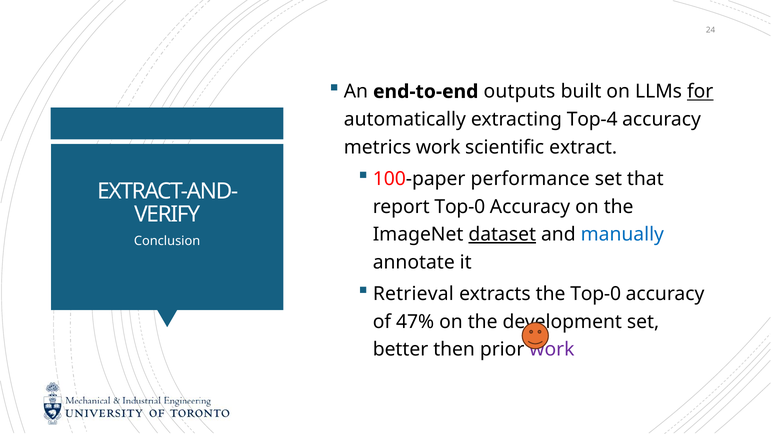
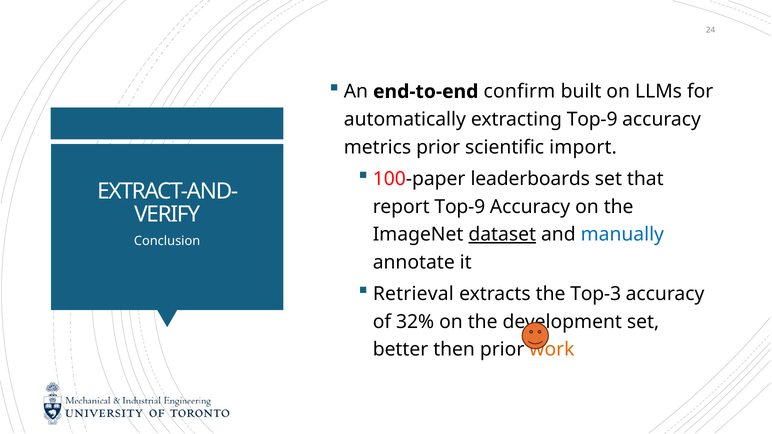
outputs: outputs -> confirm
for underline: present -> none
extracting Top-4: Top-4 -> Top-9
metrics work: work -> prior
extract: extract -> import
performance: performance -> leaderboards
report Top-0: Top-0 -> Top-9
the Top-0: Top-0 -> Top-3
47%: 47% -> 32%
work at (552, 350) colour: purple -> orange
